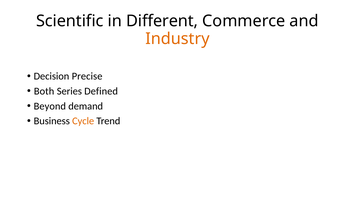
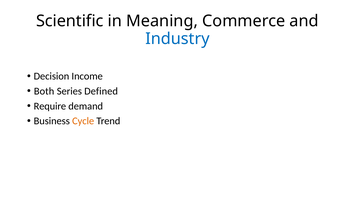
Different: Different -> Meaning
Industry colour: orange -> blue
Precise: Precise -> Income
Beyond: Beyond -> Require
